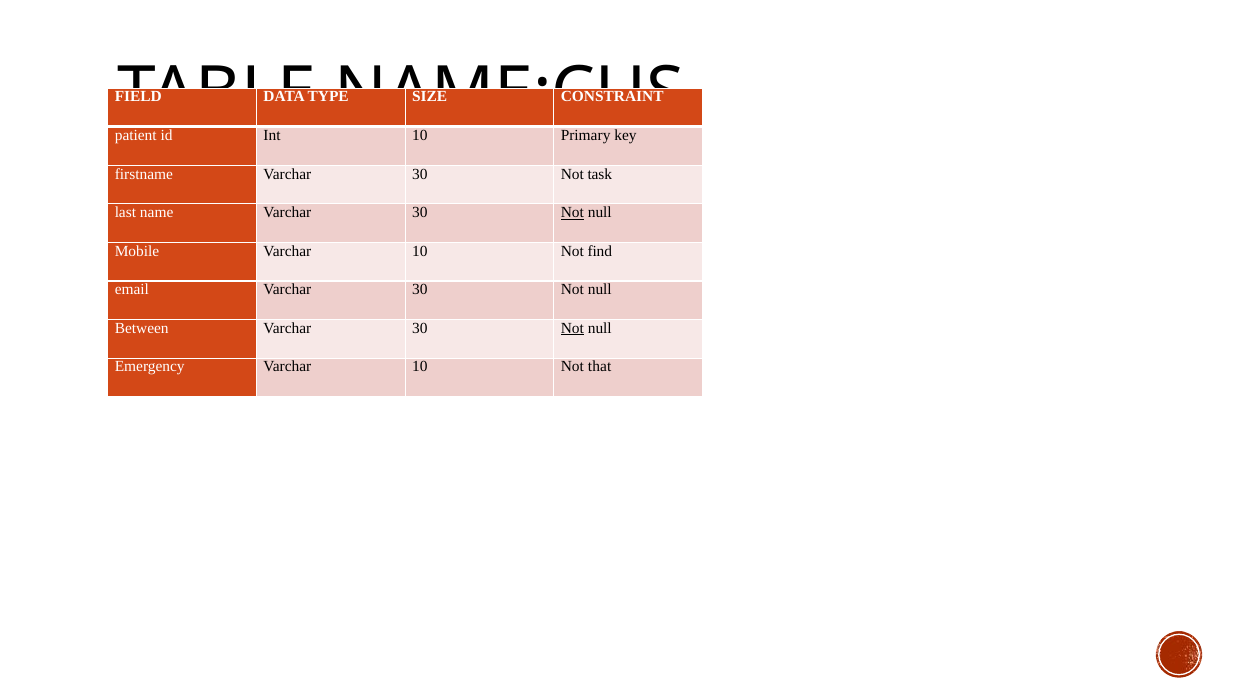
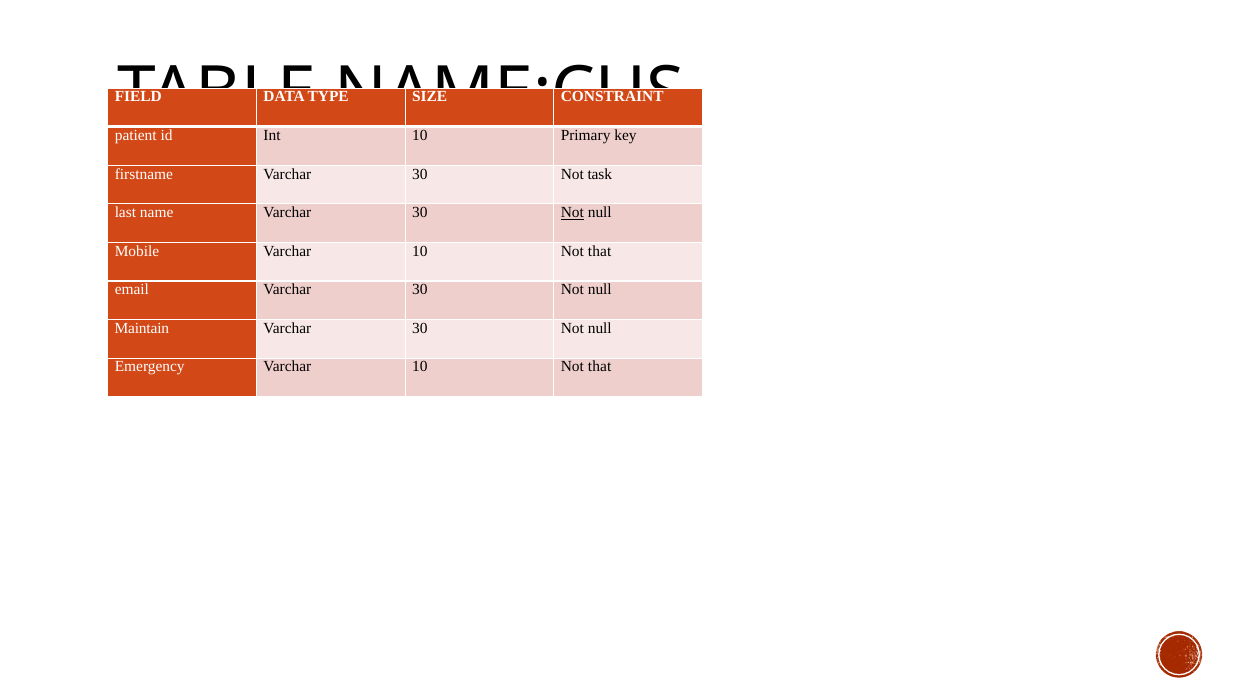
find at (600, 251): find -> that
Between: Between -> Maintain
Not at (572, 328) underline: present -> none
